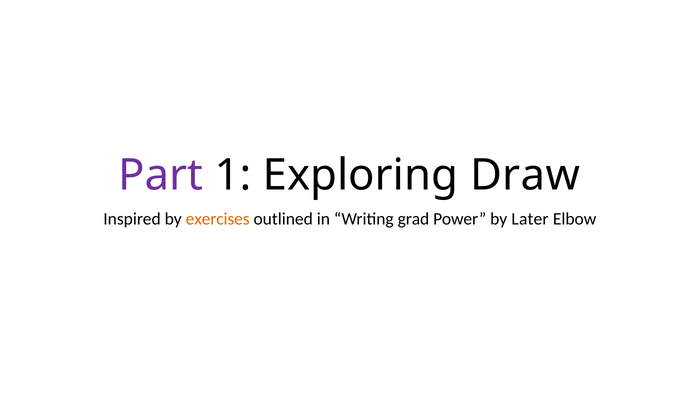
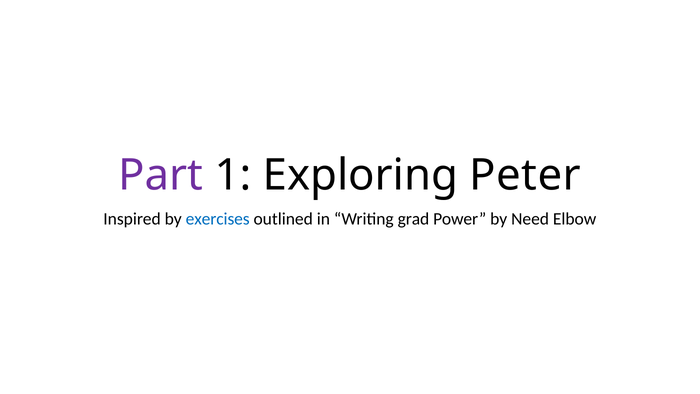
Draw: Draw -> Peter
exercises colour: orange -> blue
Later: Later -> Need
